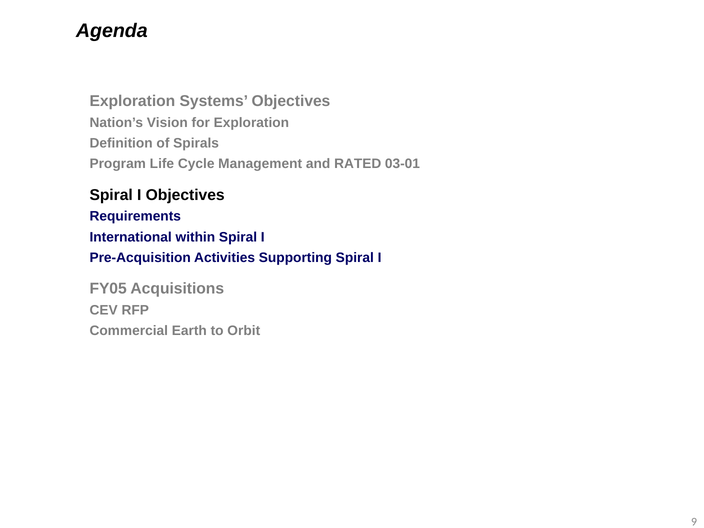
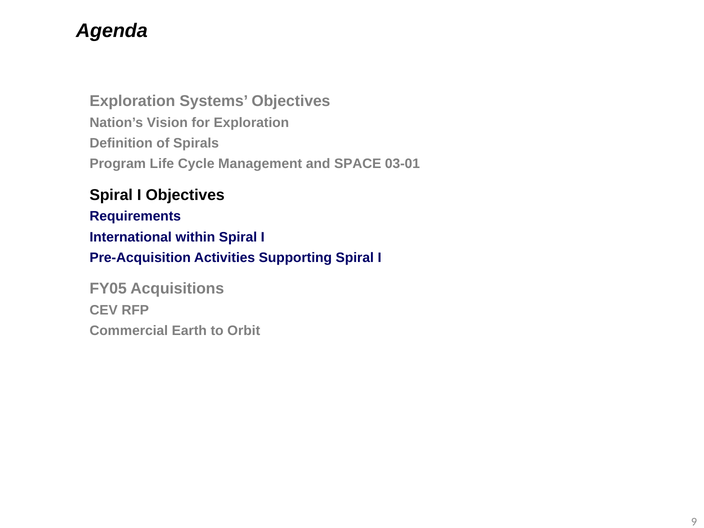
RATED: RATED -> SPACE
